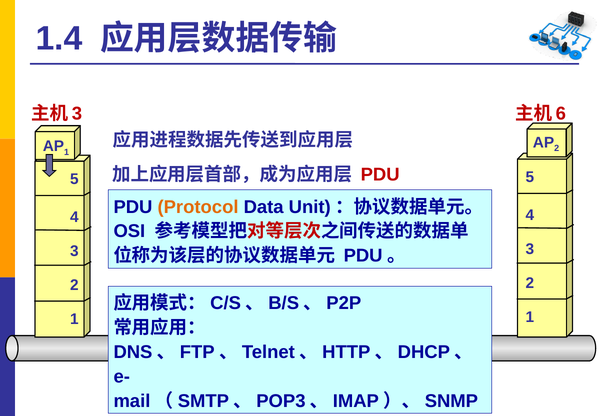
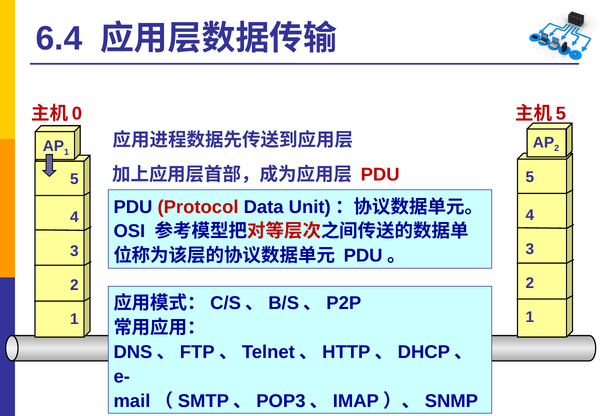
1.4: 1.4 -> 6.4
3 at (77, 114): 3 -> 0
6 at (561, 114): 6 -> 5
Protocol colour: orange -> red
